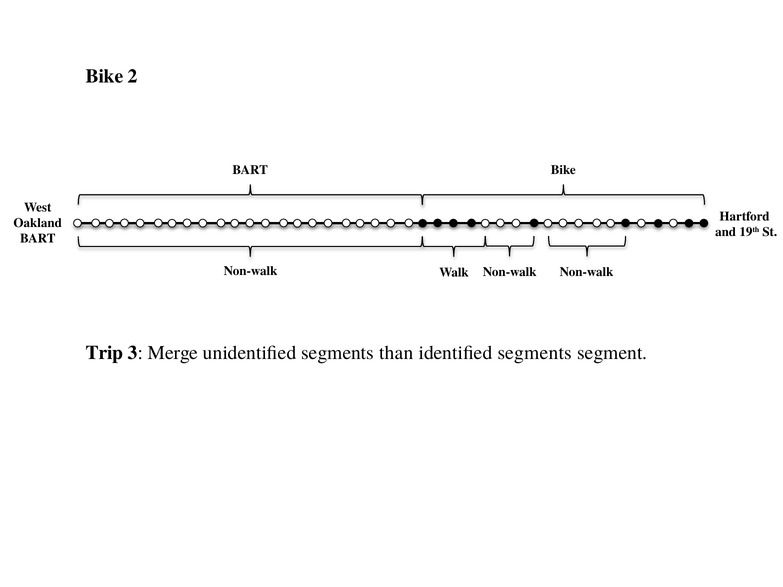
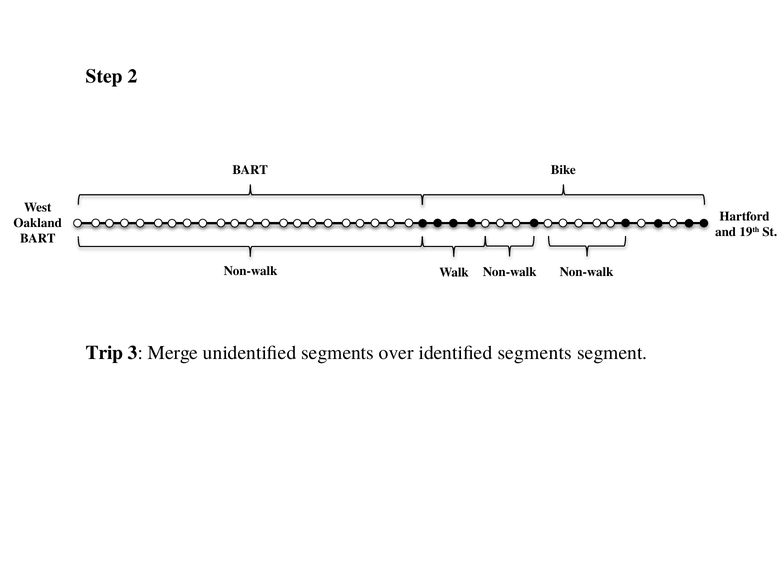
Bike at (104, 76): Bike -> Step
than: than -> over
